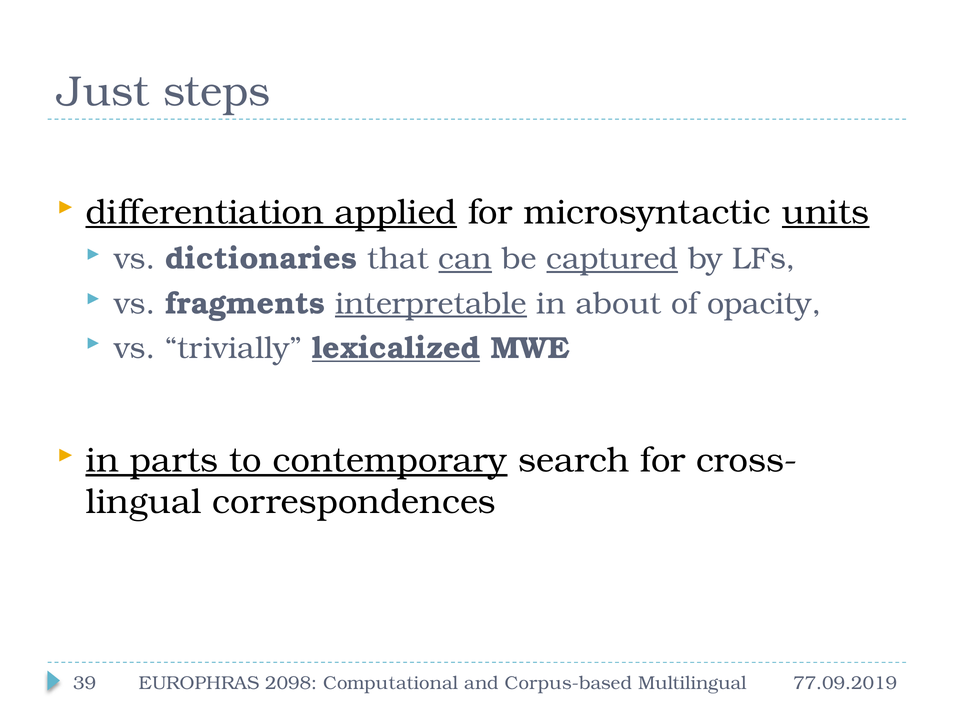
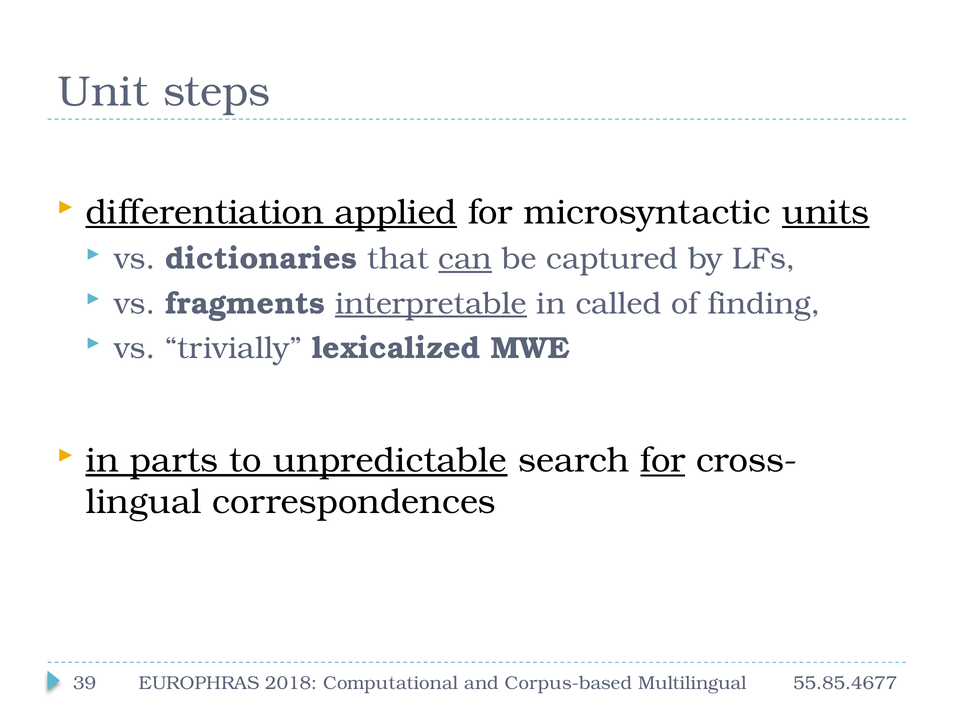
Just: Just -> Unit
captured underline: present -> none
about: about -> called
opacity: opacity -> finding
lexicalized underline: present -> none
contemporary: contemporary -> unpredictable
for at (663, 461) underline: none -> present
2098: 2098 -> 2018
77.09.2019: 77.09.2019 -> 55.85.4677
